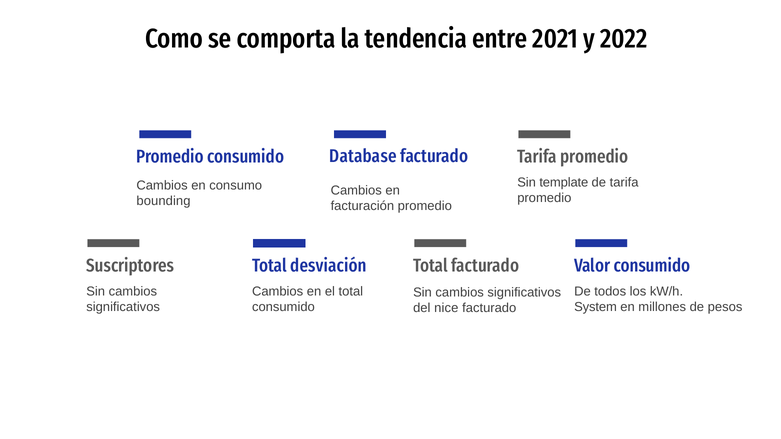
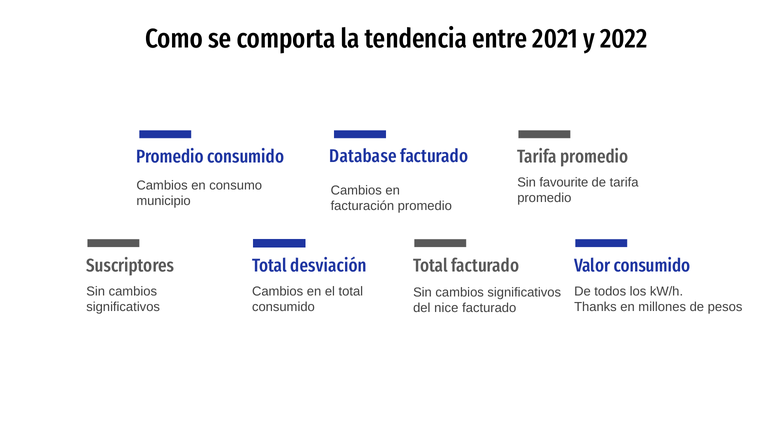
template: template -> favourite
bounding: bounding -> municipio
System: System -> Thanks
